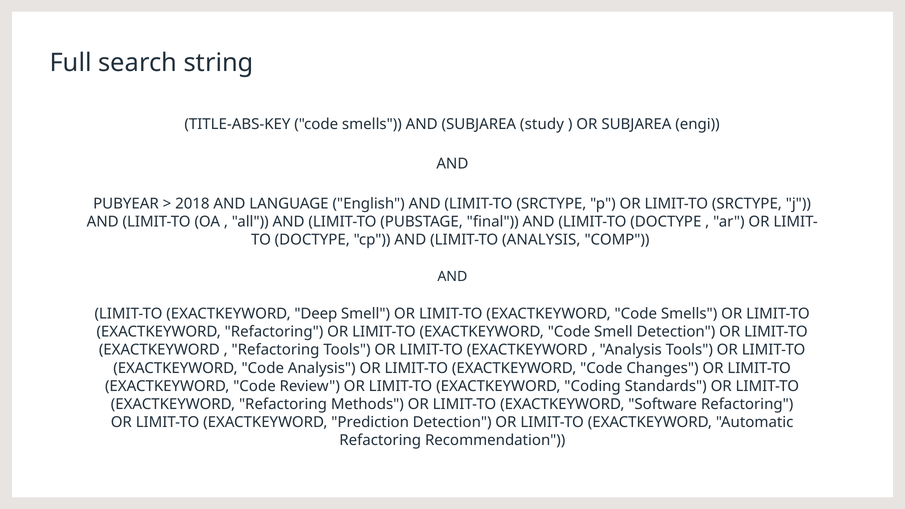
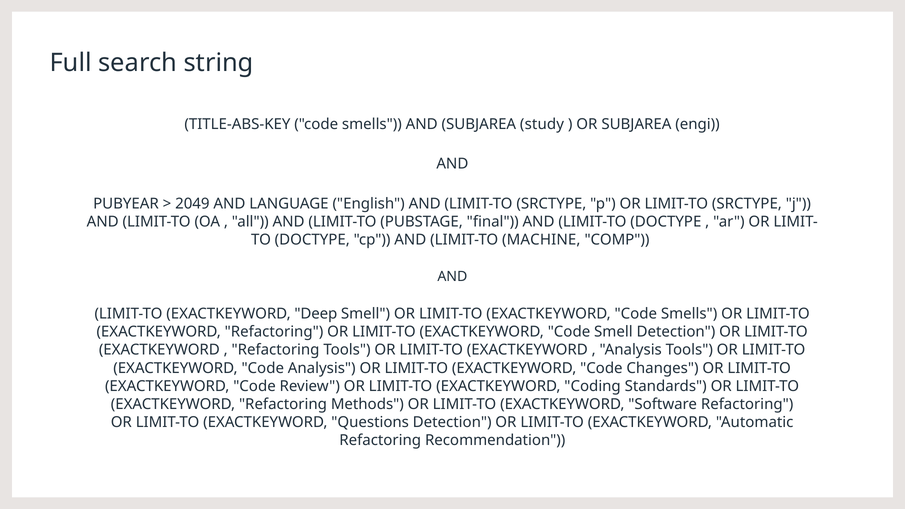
2018: 2018 -> 2049
LIMIT-TO ANALYSIS: ANALYSIS -> MACHINE
Prediction: Prediction -> Questions
